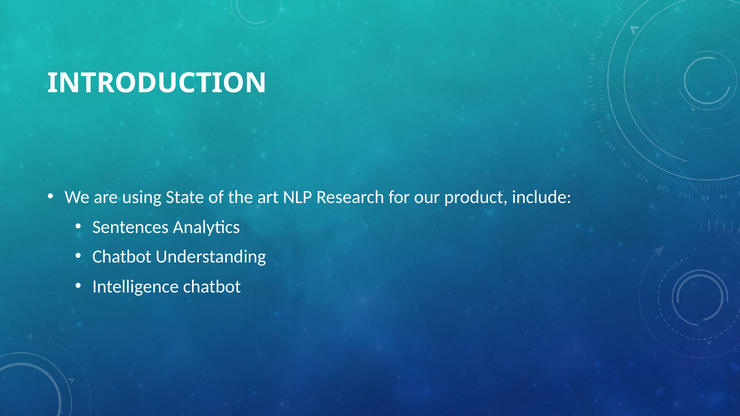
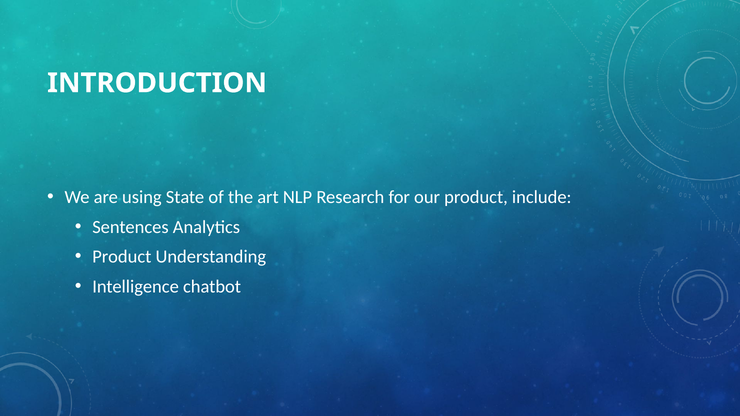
Chatbot at (122, 257): Chatbot -> Product
